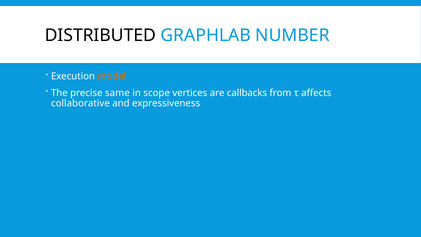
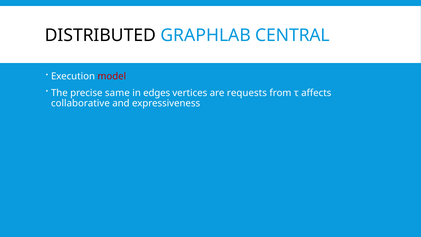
NUMBER: NUMBER -> CENTRAL
model colour: orange -> red
scope: scope -> edges
callbacks: callbacks -> requests
